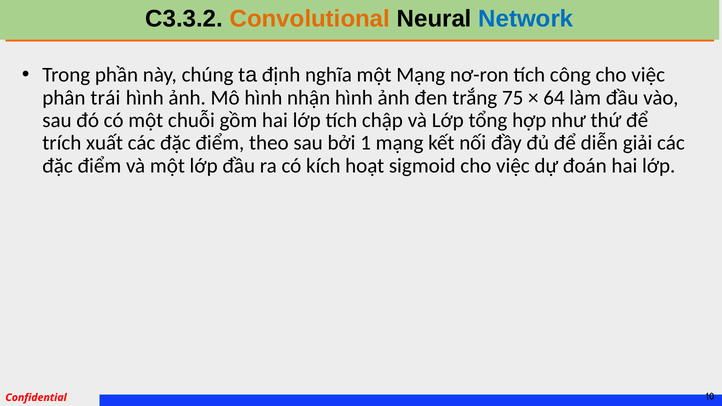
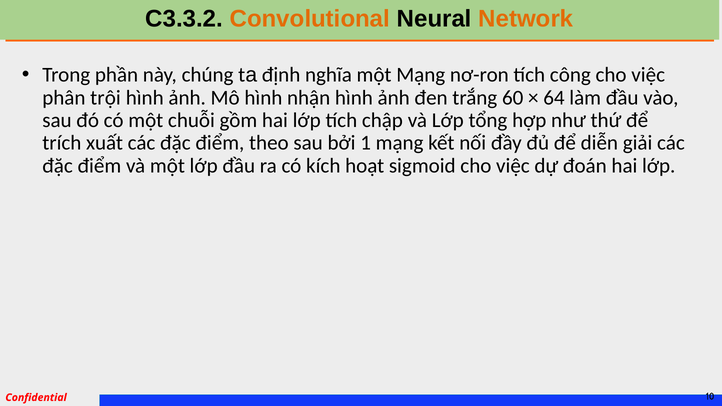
Network colour: blue -> orange
trái: trái -> trội
75: 75 -> 60
